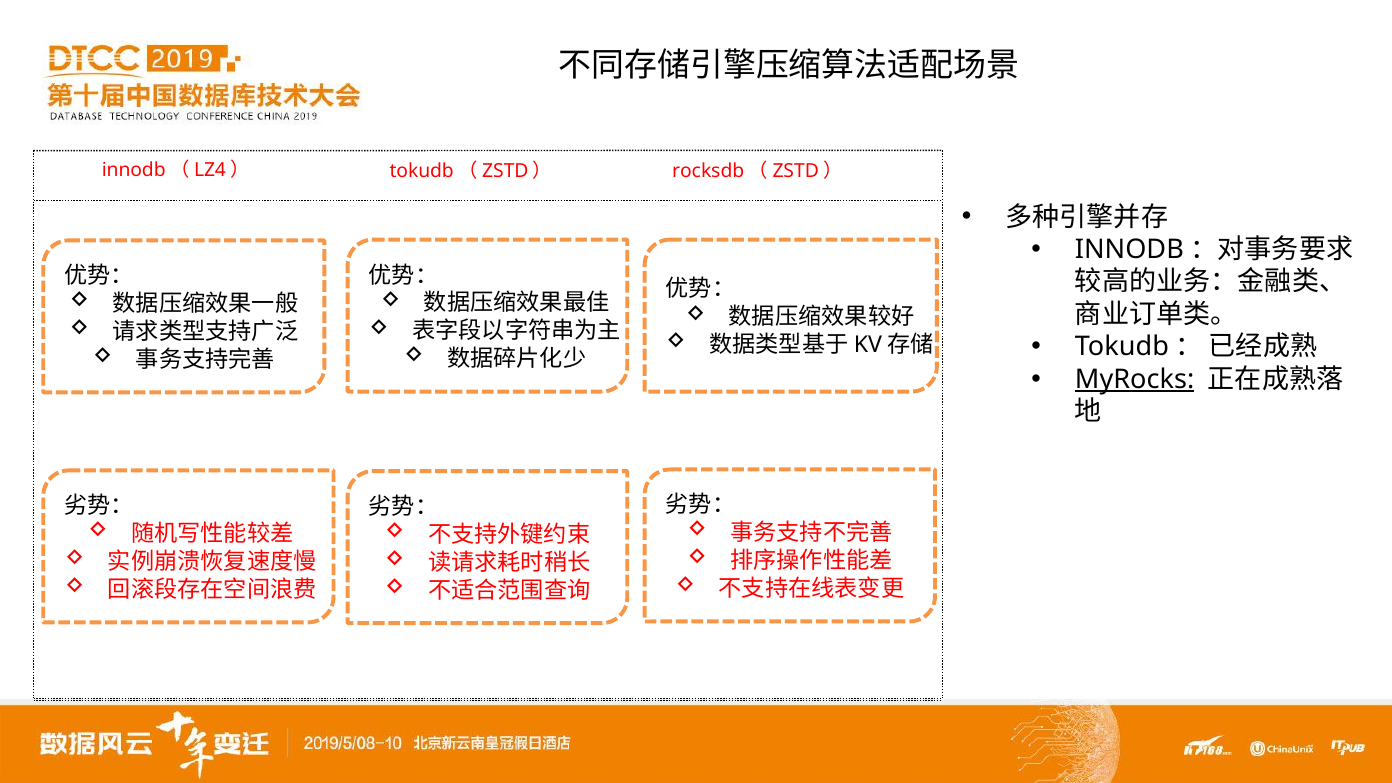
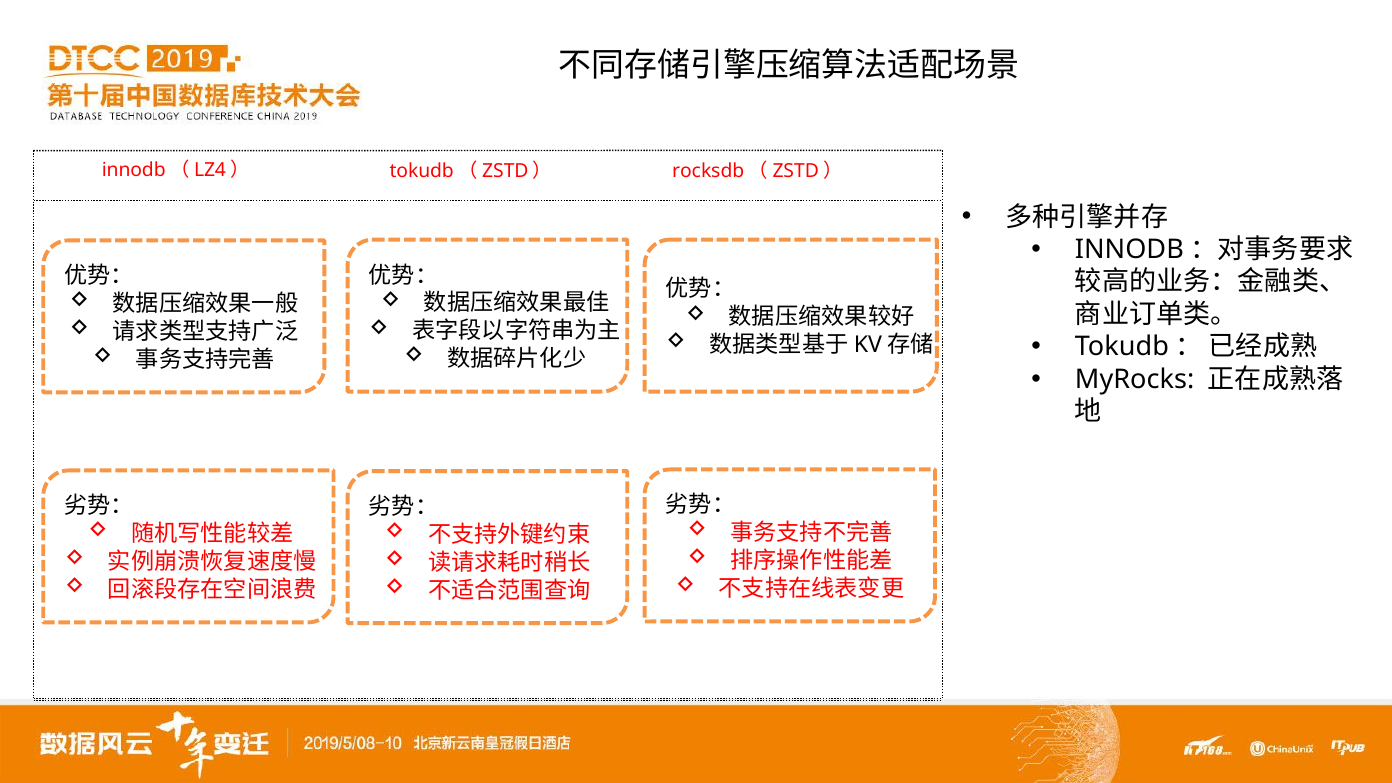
MyRocks underline: present -> none
